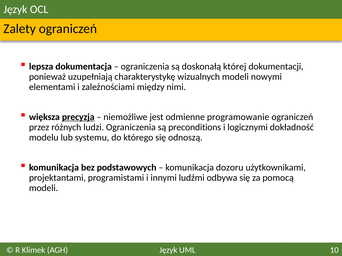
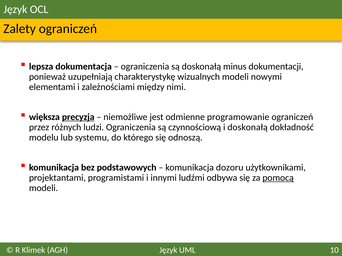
której: której -> minus
preconditions: preconditions -> czynnościową
i logicznymi: logicznymi -> doskonałą
pomocą underline: none -> present
